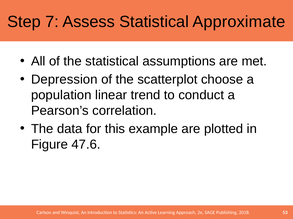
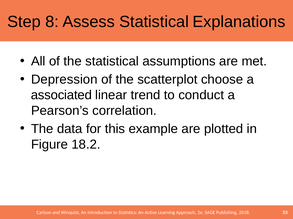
7: 7 -> 8
Approximate: Approximate -> Explanations
population: population -> associated
47.6: 47.6 -> 18.2
